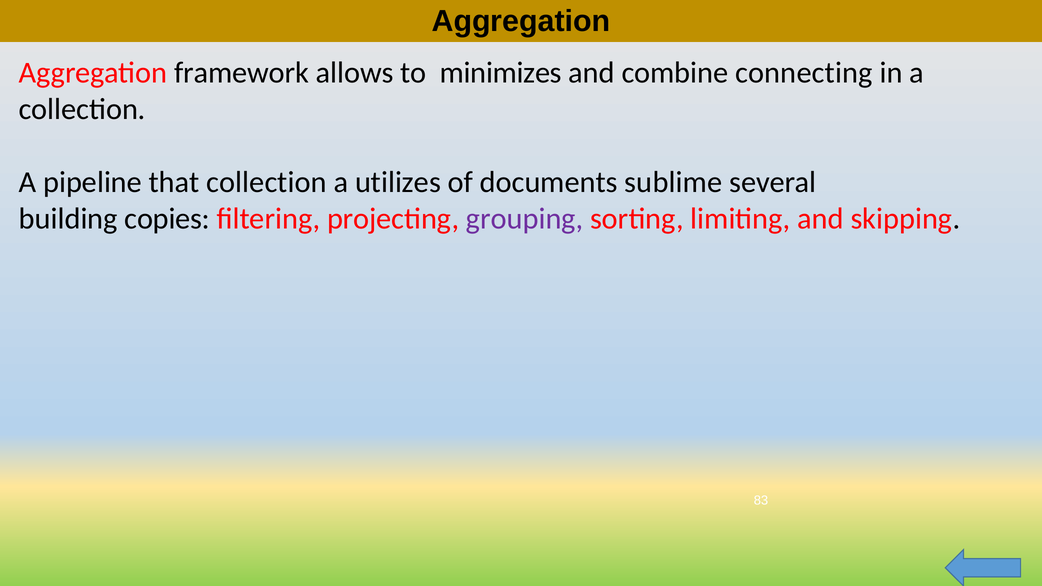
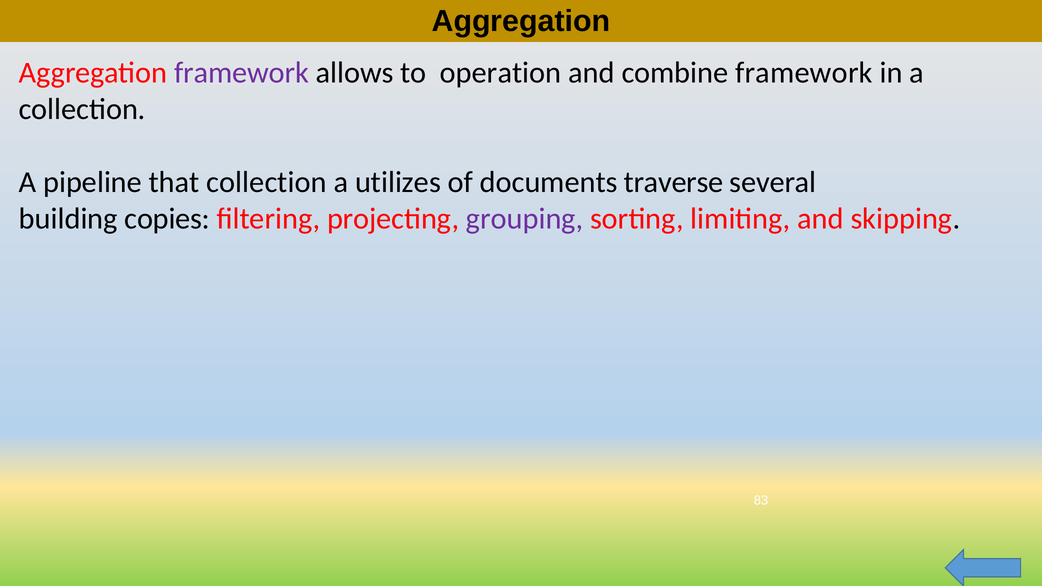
framework at (241, 73) colour: black -> purple
minimizes: minimizes -> operation
combine connecting: connecting -> framework
sublime: sublime -> traverse
